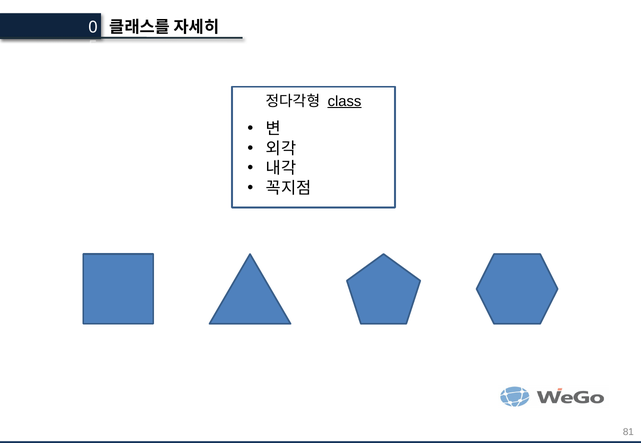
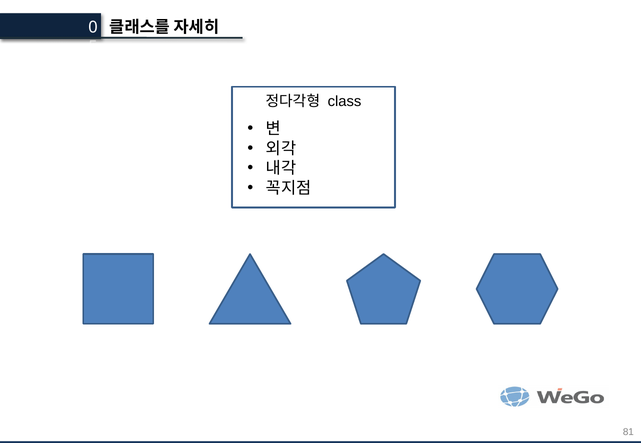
class underline: present -> none
